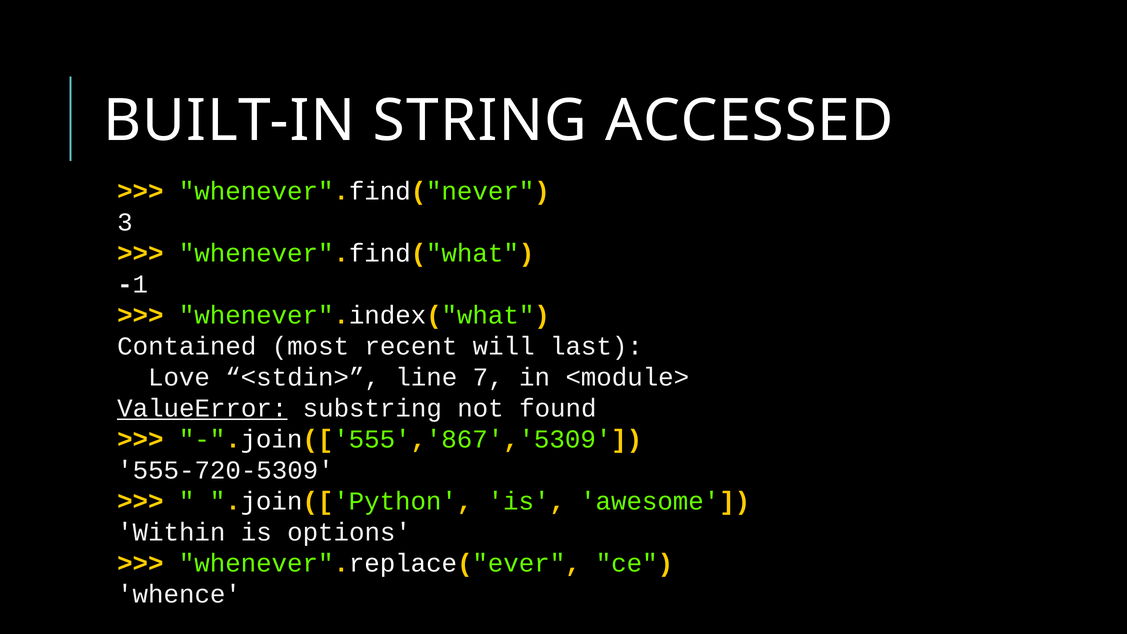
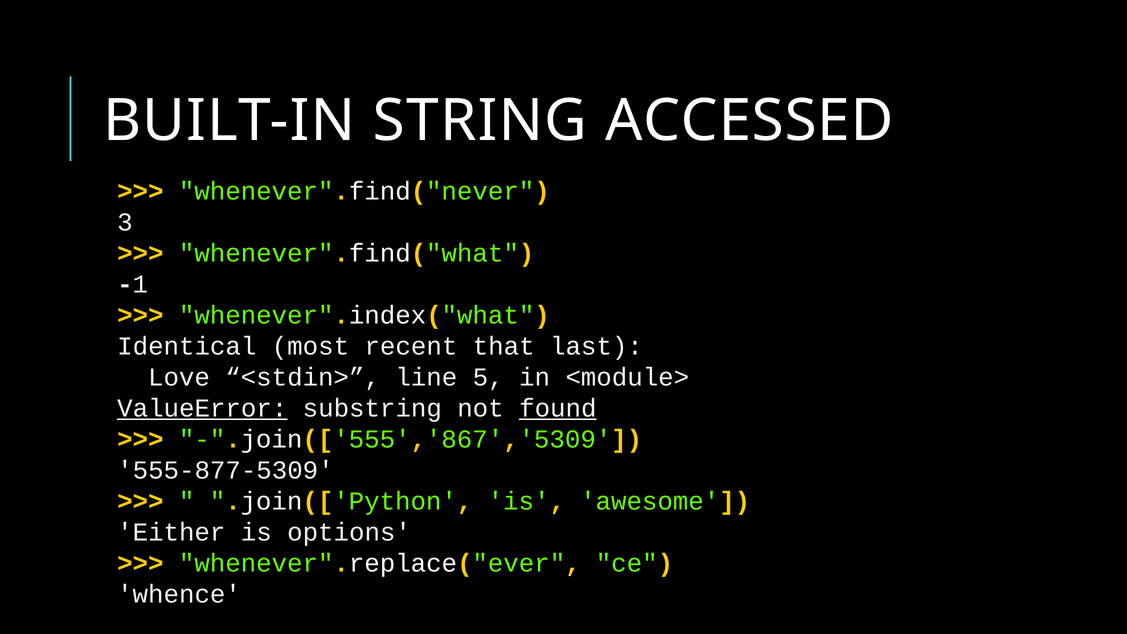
Contained: Contained -> Identical
will: will -> that
7: 7 -> 5
found underline: none -> present
555-720-5309: 555-720-5309 -> 555-877-5309
Within: Within -> Either
